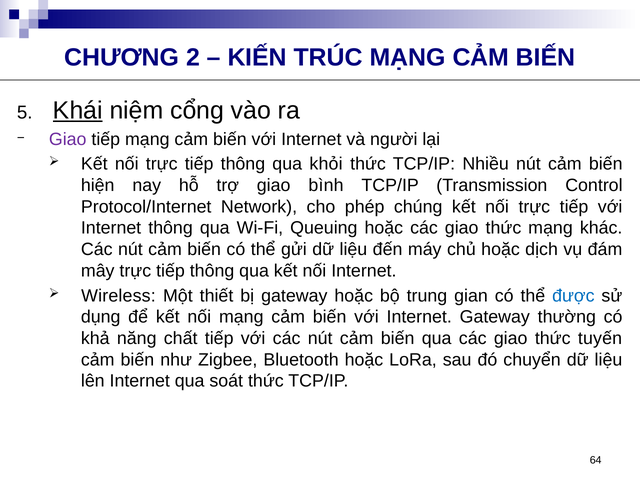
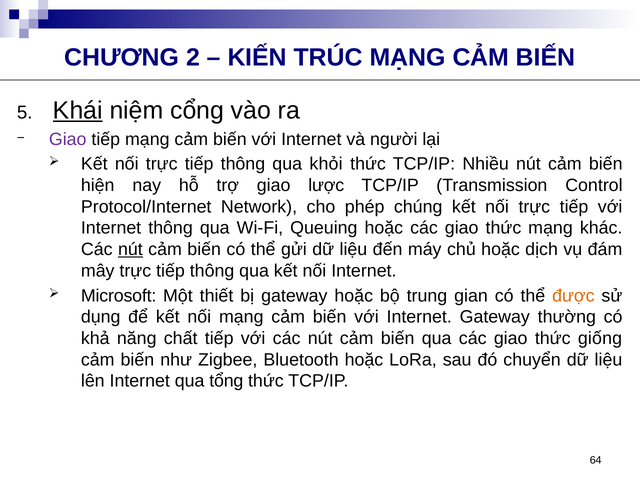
bình: bình -> lược
nút at (130, 249) underline: none -> present
Wireless: Wireless -> Microsoft
được colour: blue -> orange
tuyến: tuyến -> giống
soát: soát -> tổng
